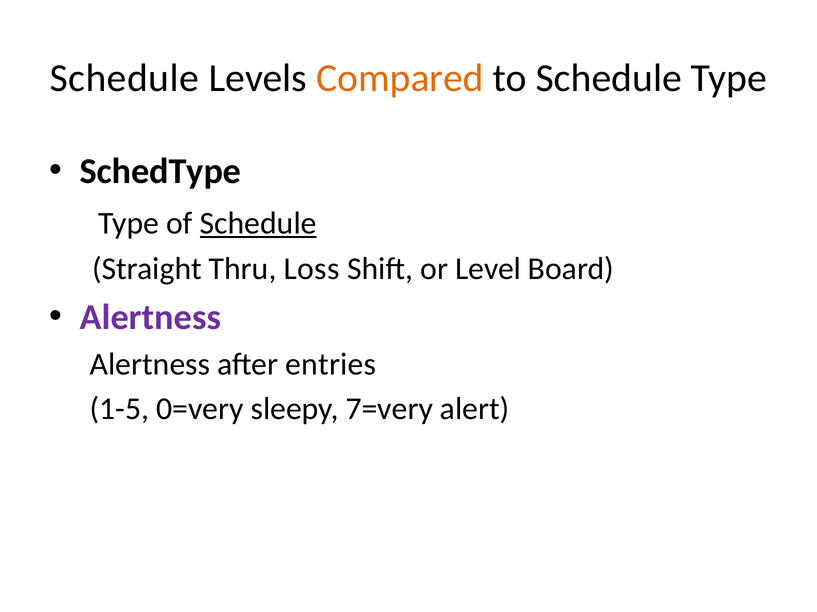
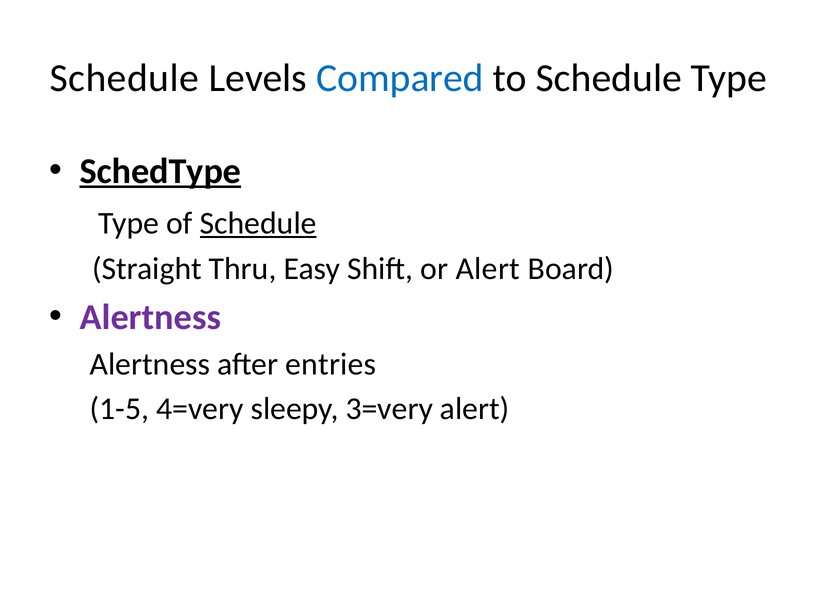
Compared colour: orange -> blue
SchedType underline: none -> present
Loss: Loss -> Easy
or Level: Level -> Alert
0=very: 0=very -> 4=very
7=very: 7=very -> 3=very
